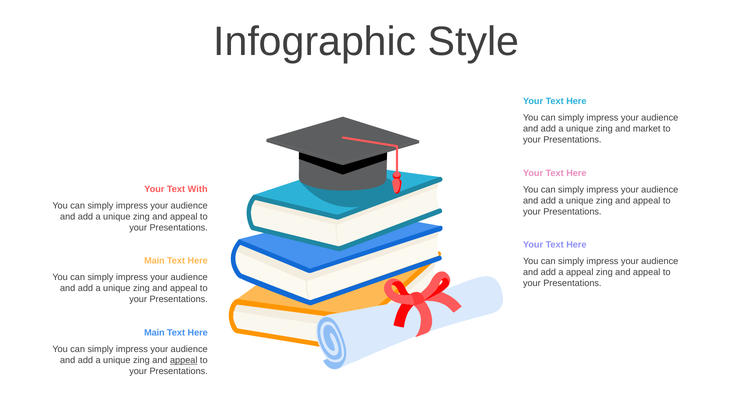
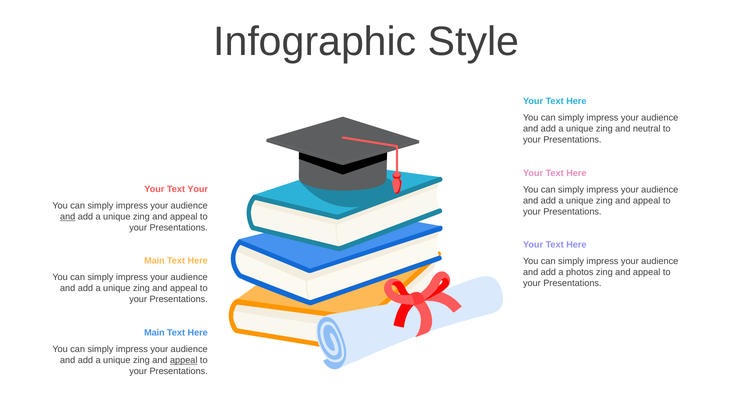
market: market -> neutral
Text With: With -> Your
and at (68, 217) underline: none -> present
a appeal: appeal -> photos
